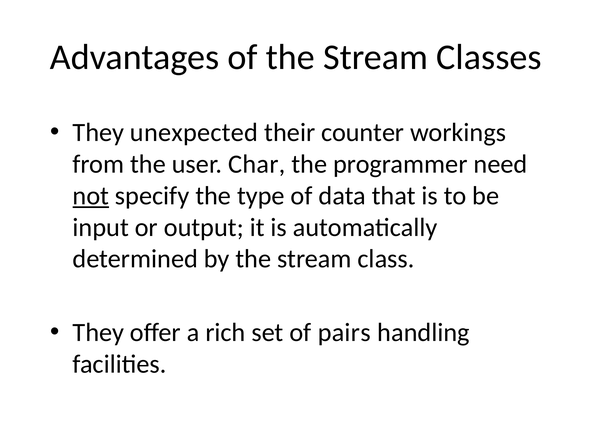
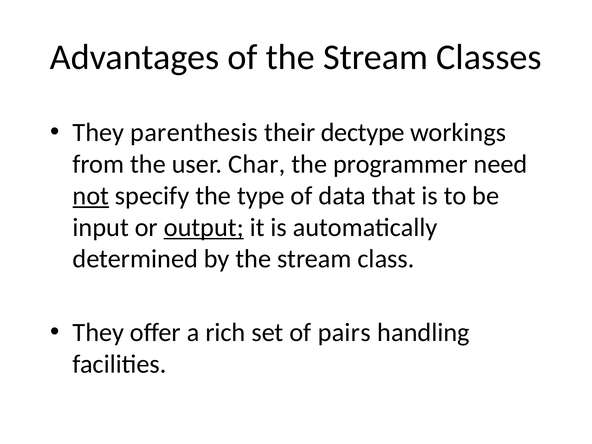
unexpected: unexpected -> parenthesis
counter: counter -> dectype
output underline: none -> present
